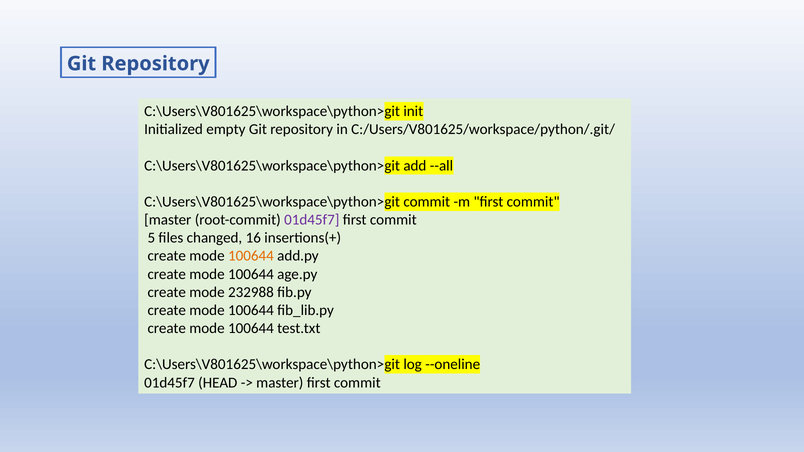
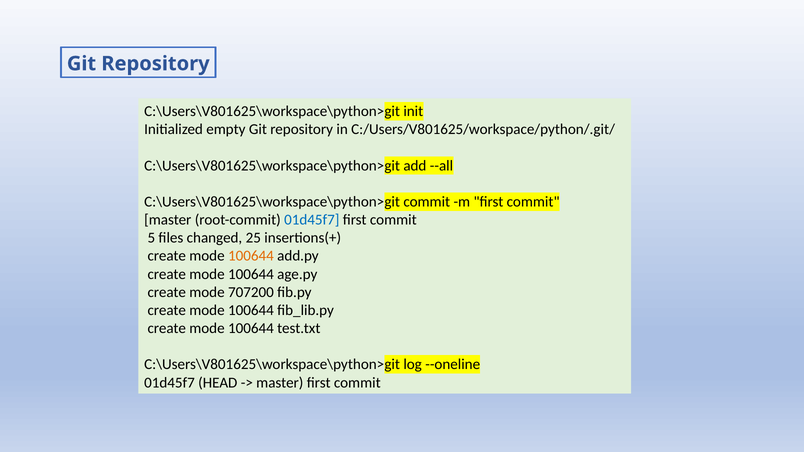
01d45f7 at (312, 220) colour: purple -> blue
16: 16 -> 25
232988: 232988 -> 707200
